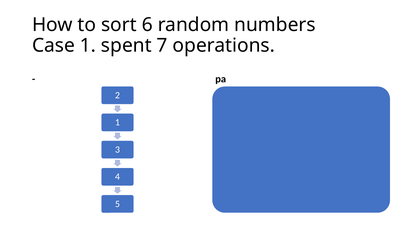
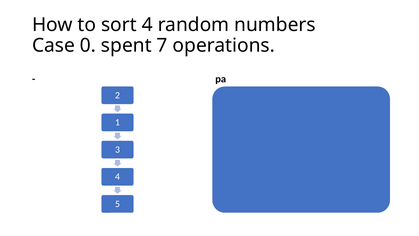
sort 6: 6 -> 4
Case 1: 1 -> 0
